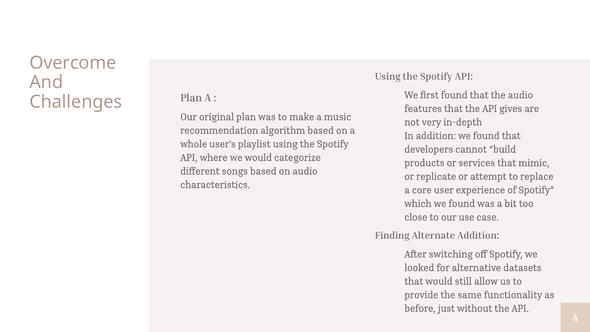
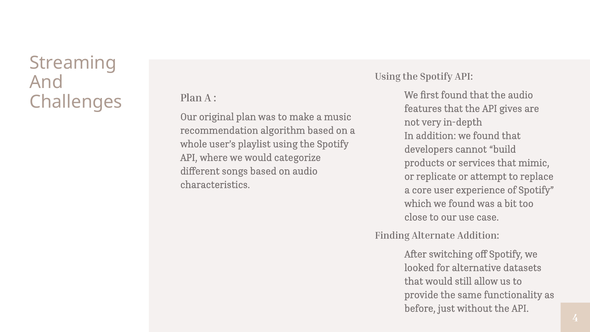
Overcome: Overcome -> Streaming
